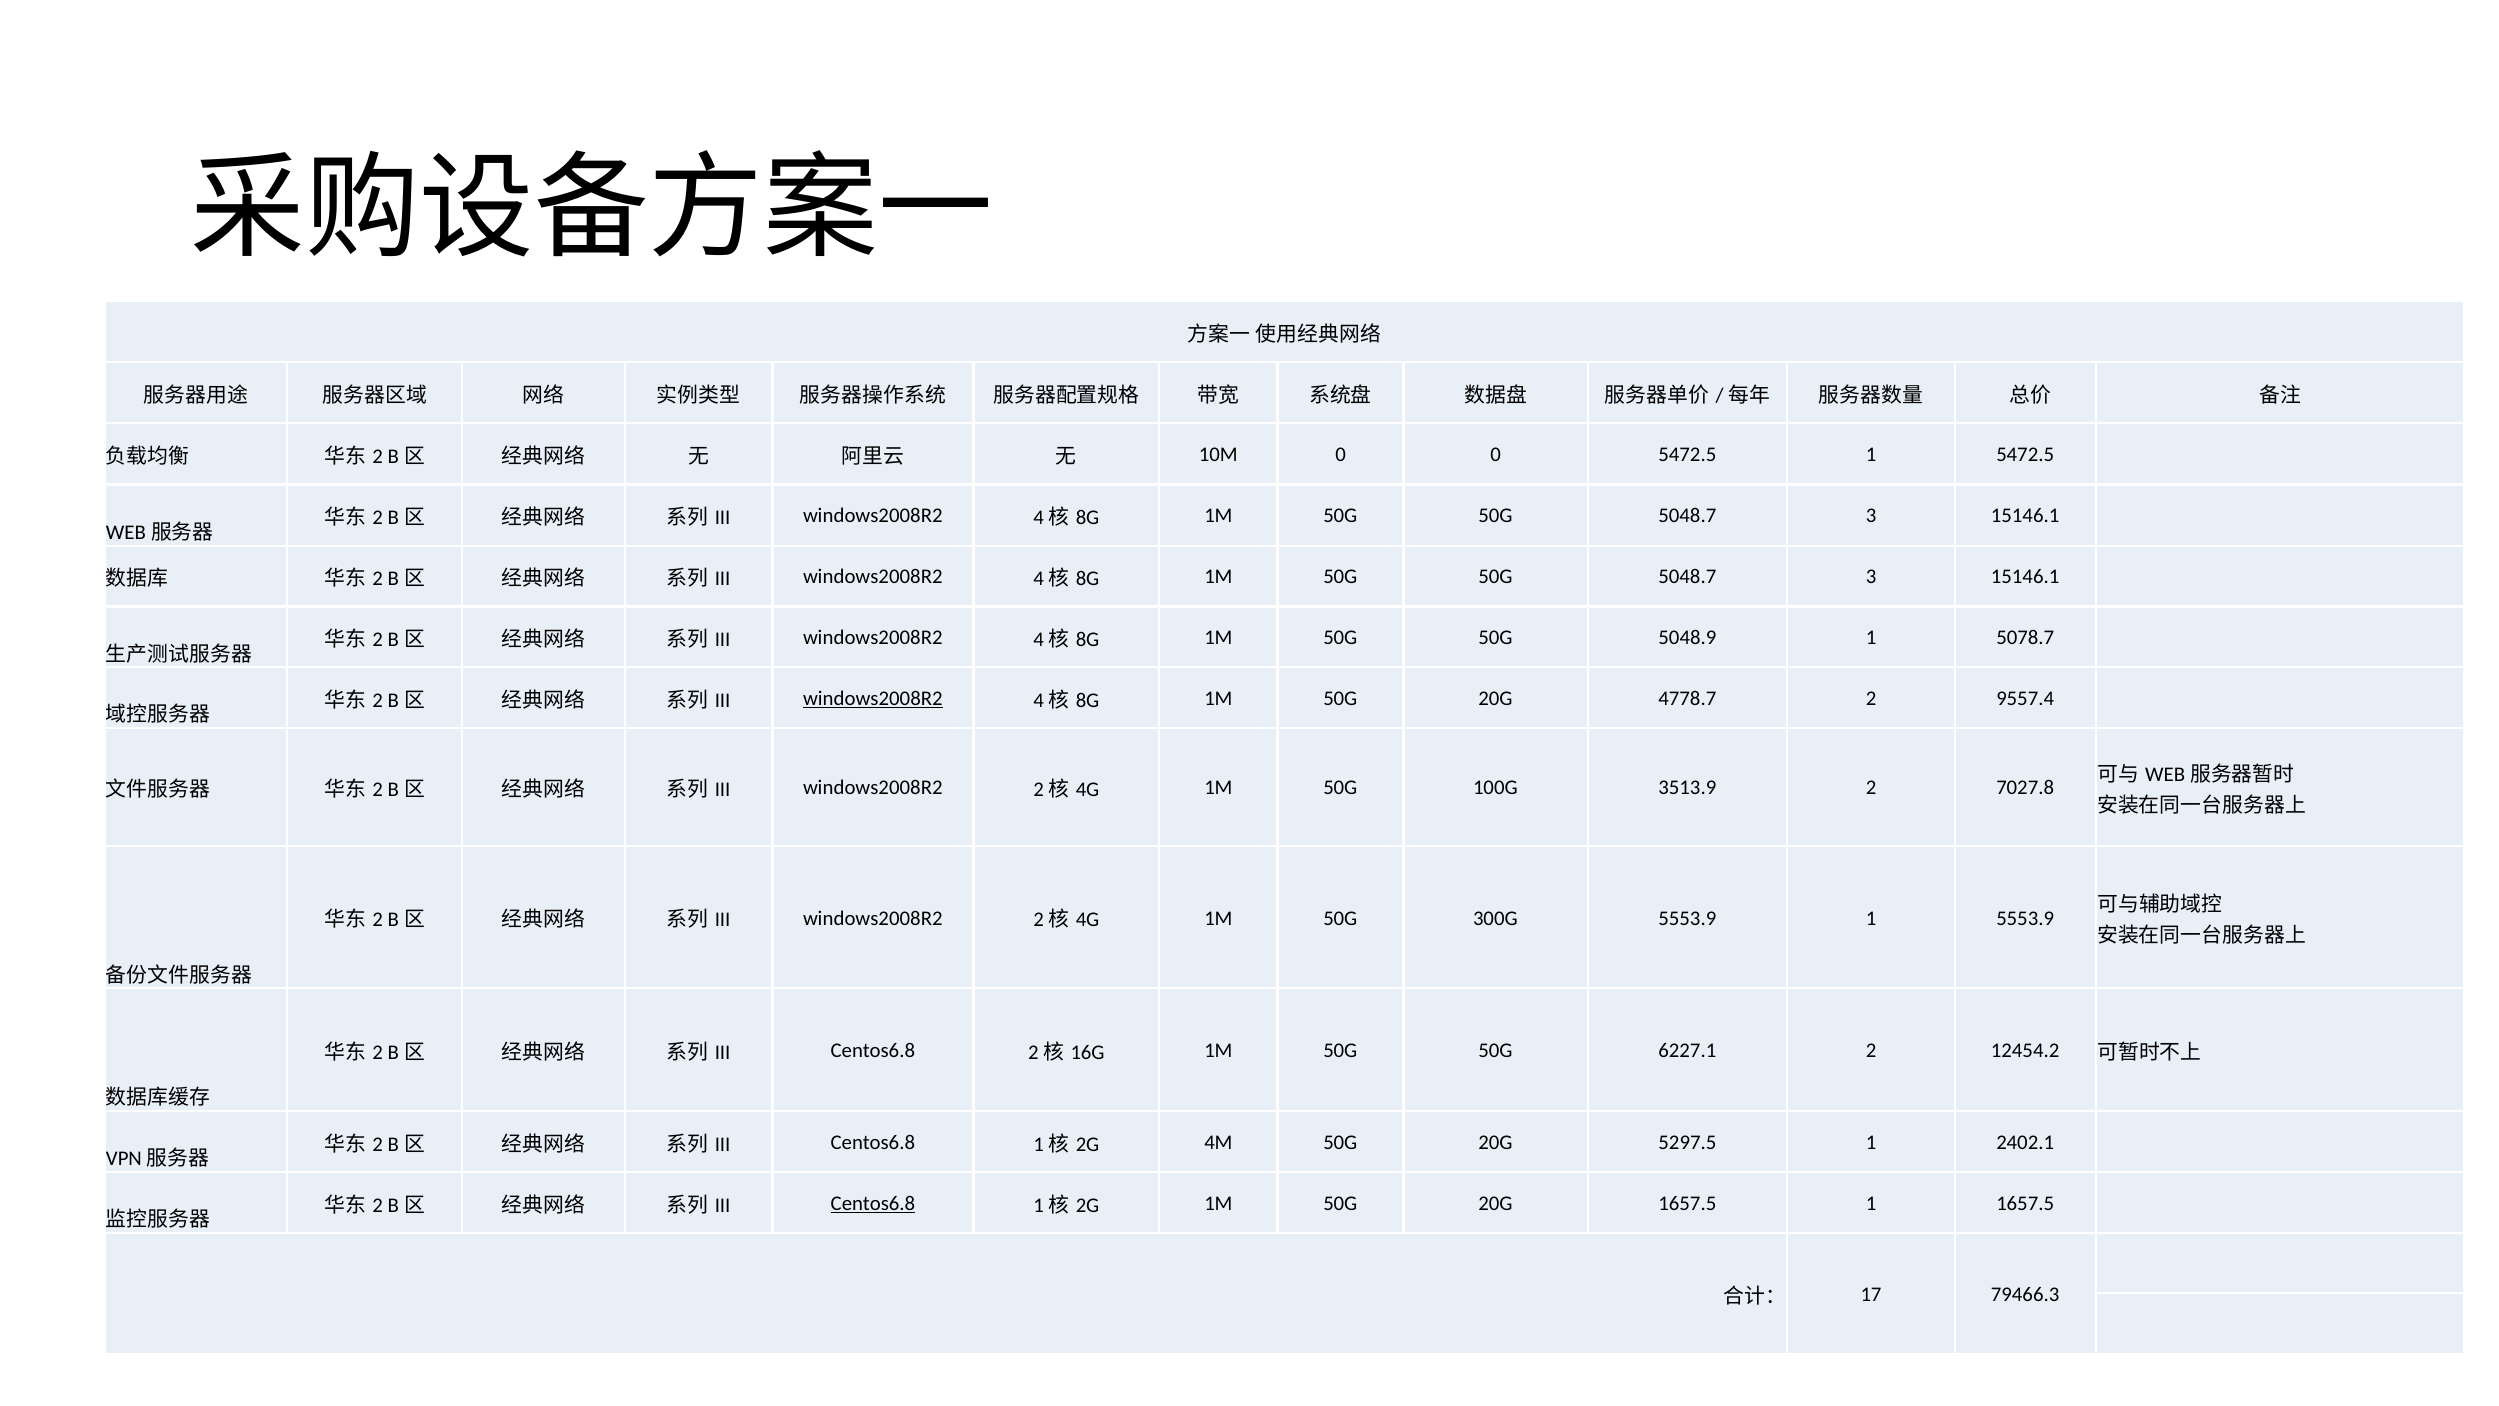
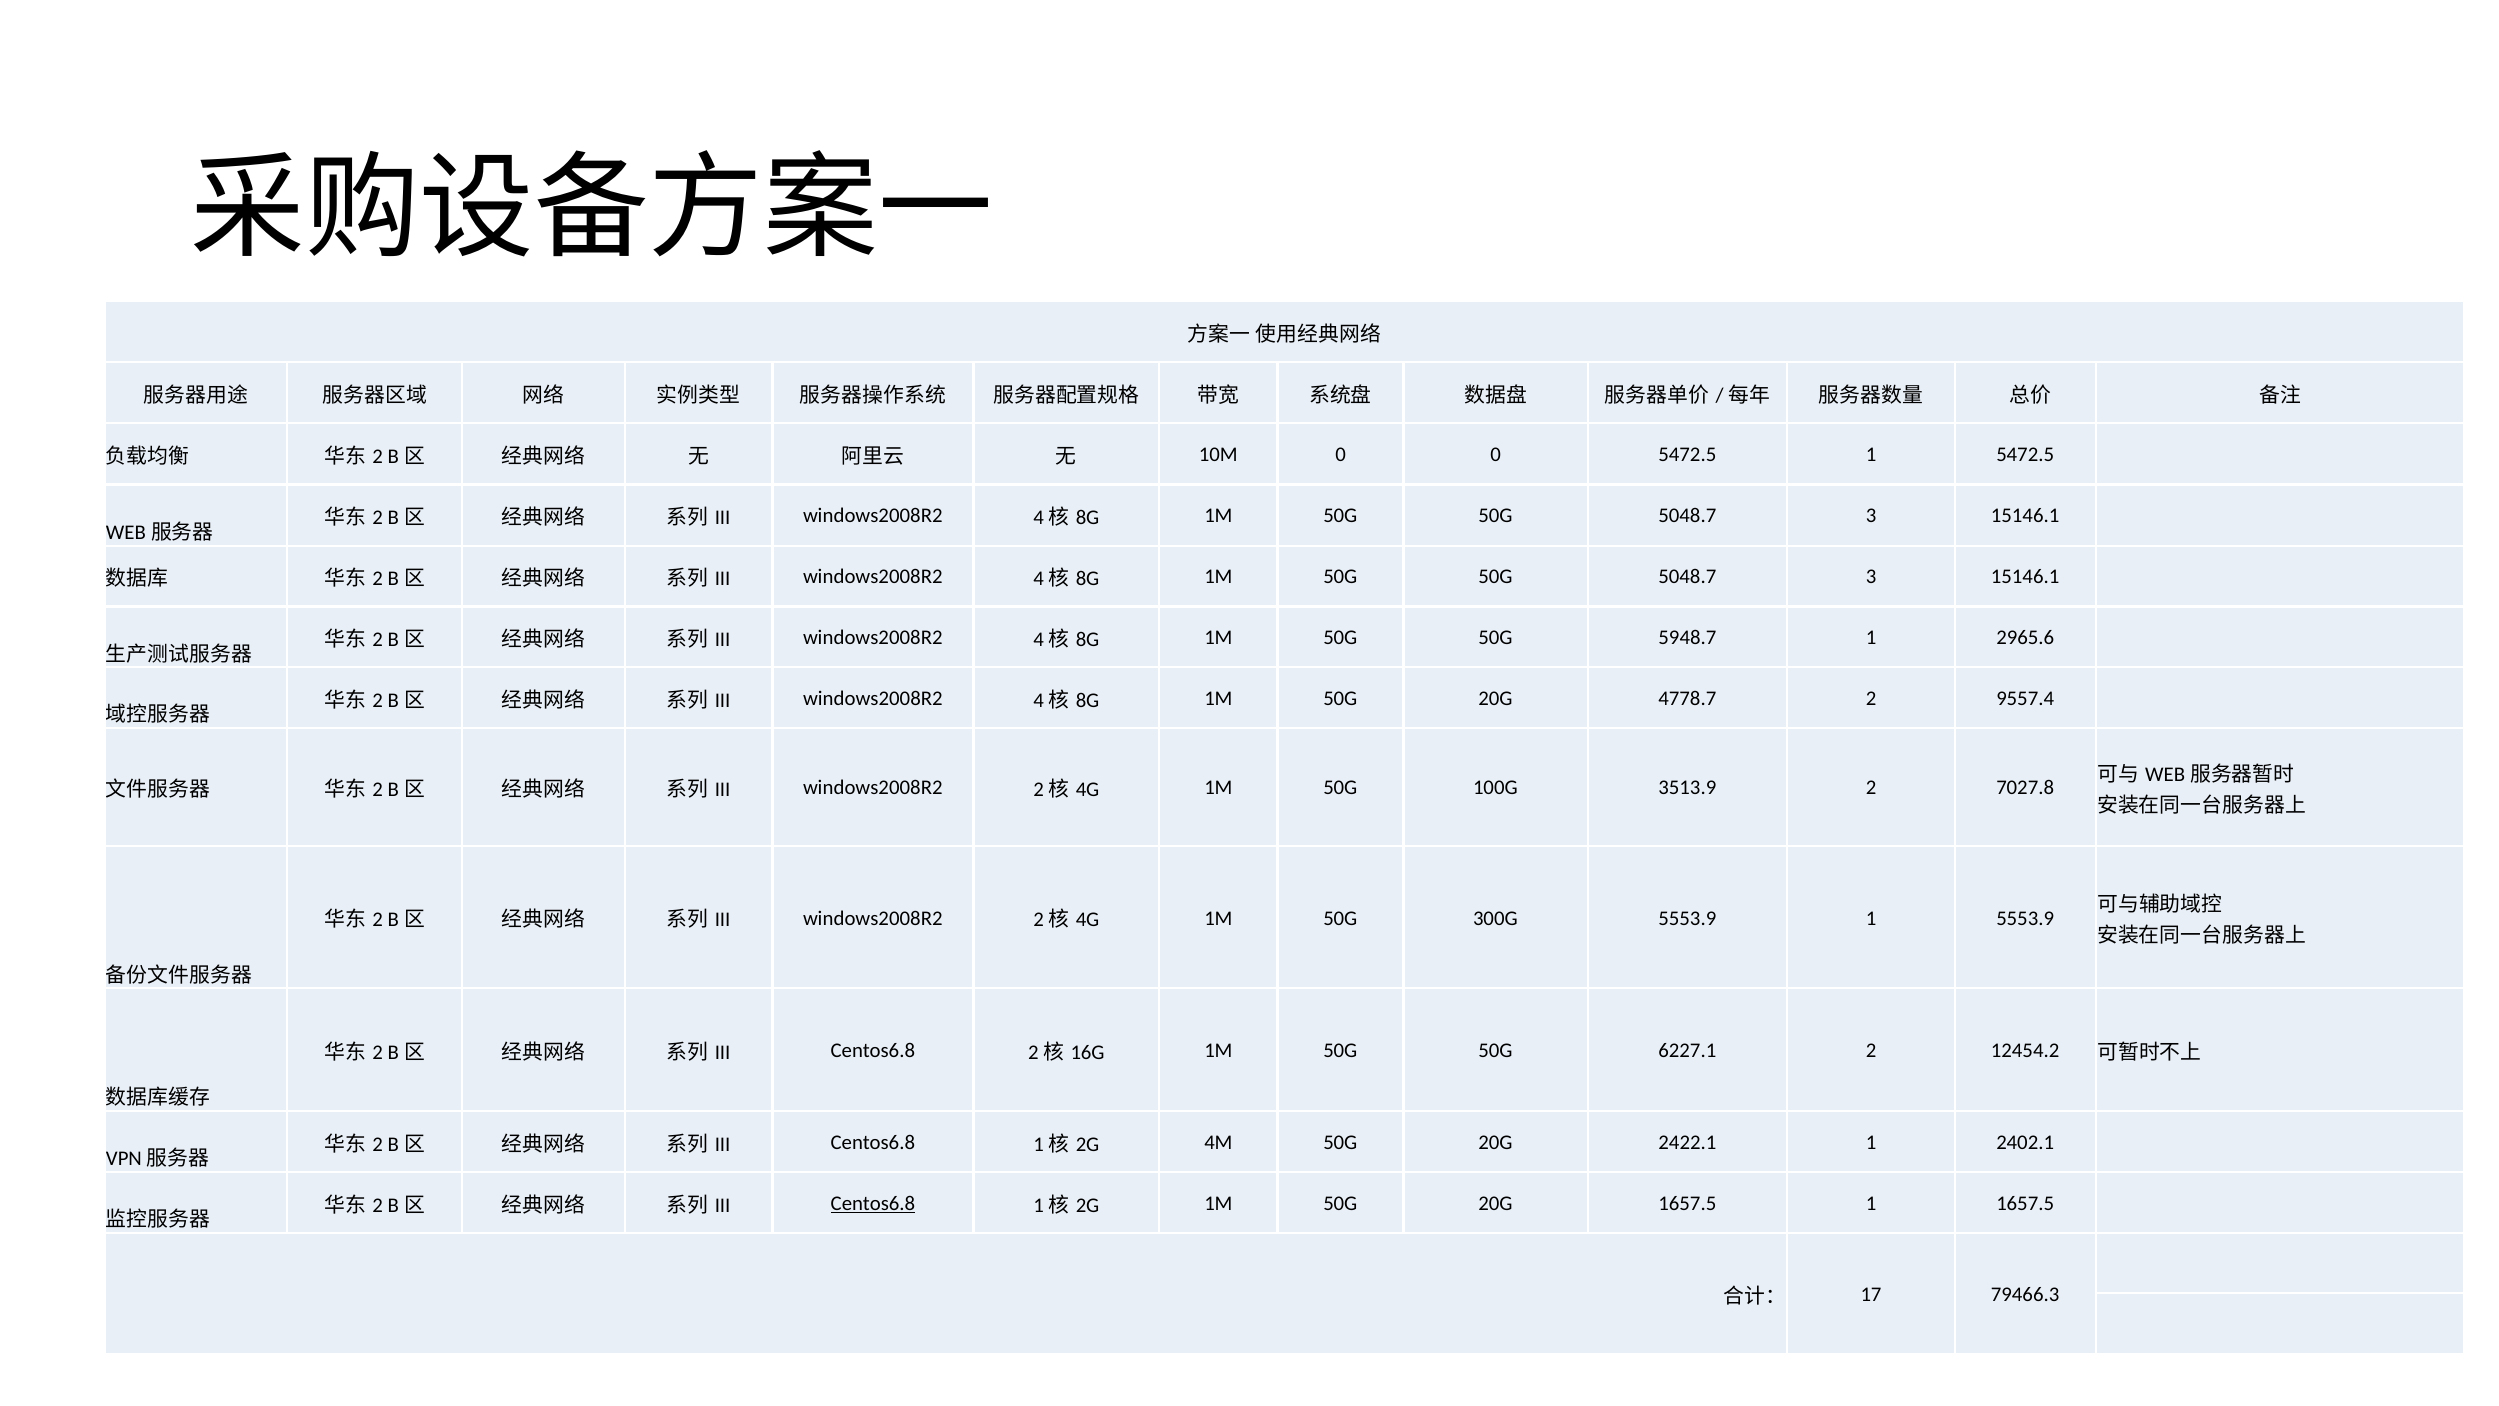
5048.9: 5048.9 -> 5948.7
5078.7: 5078.7 -> 2965.6
windows2008R2 at (873, 698) underline: present -> none
5297.5: 5297.5 -> 2422.1
